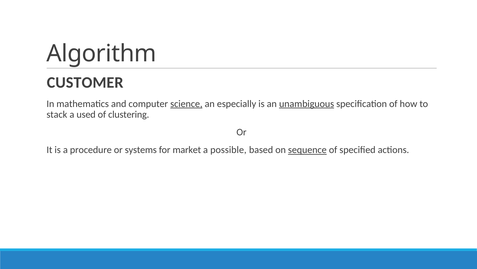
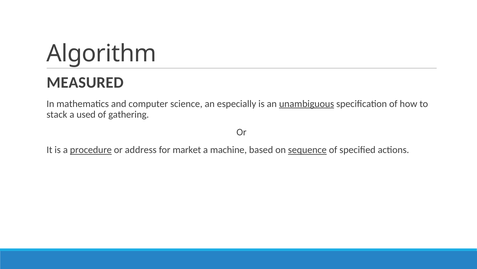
CUSTOMER: CUSTOMER -> MEASURED
science underline: present -> none
clustering: clustering -> gathering
procedure underline: none -> present
systems: systems -> address
possible: possible -> machine
